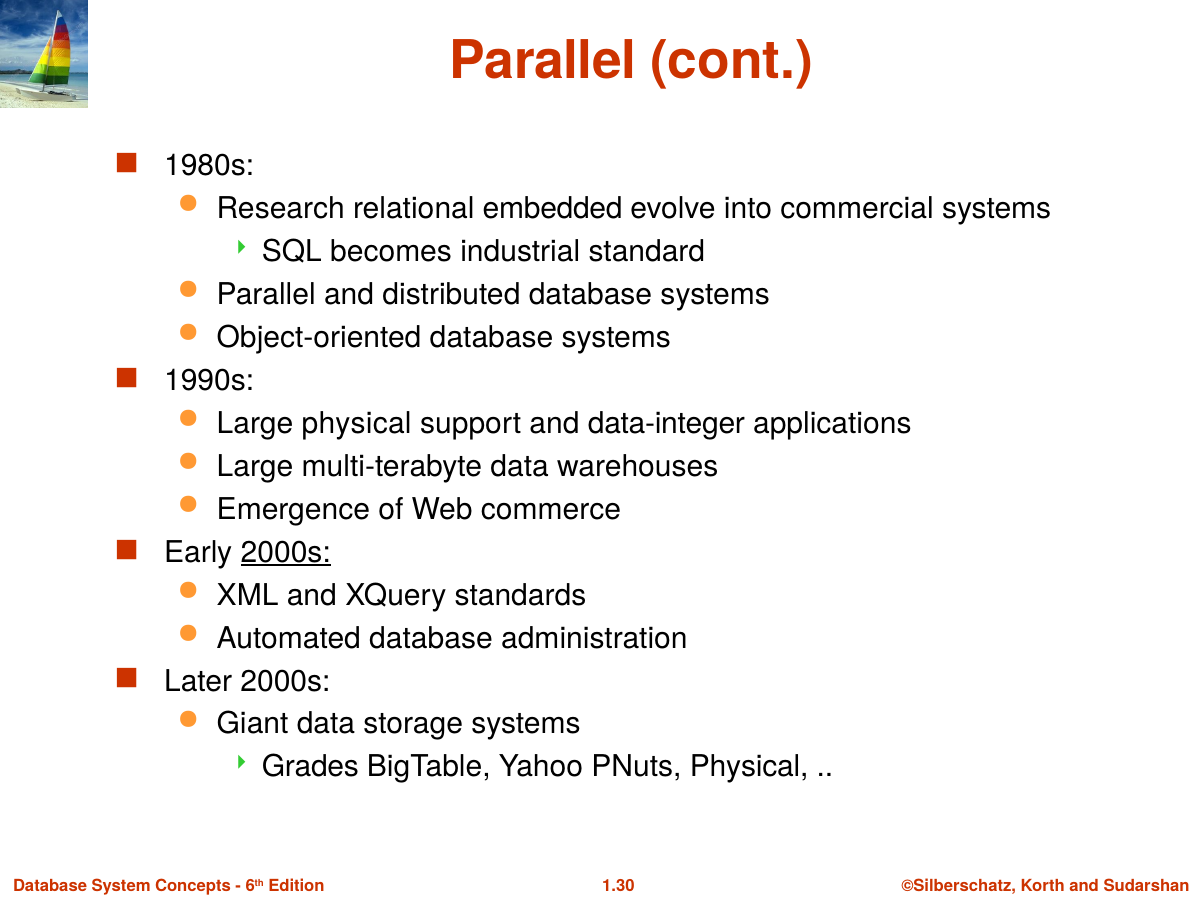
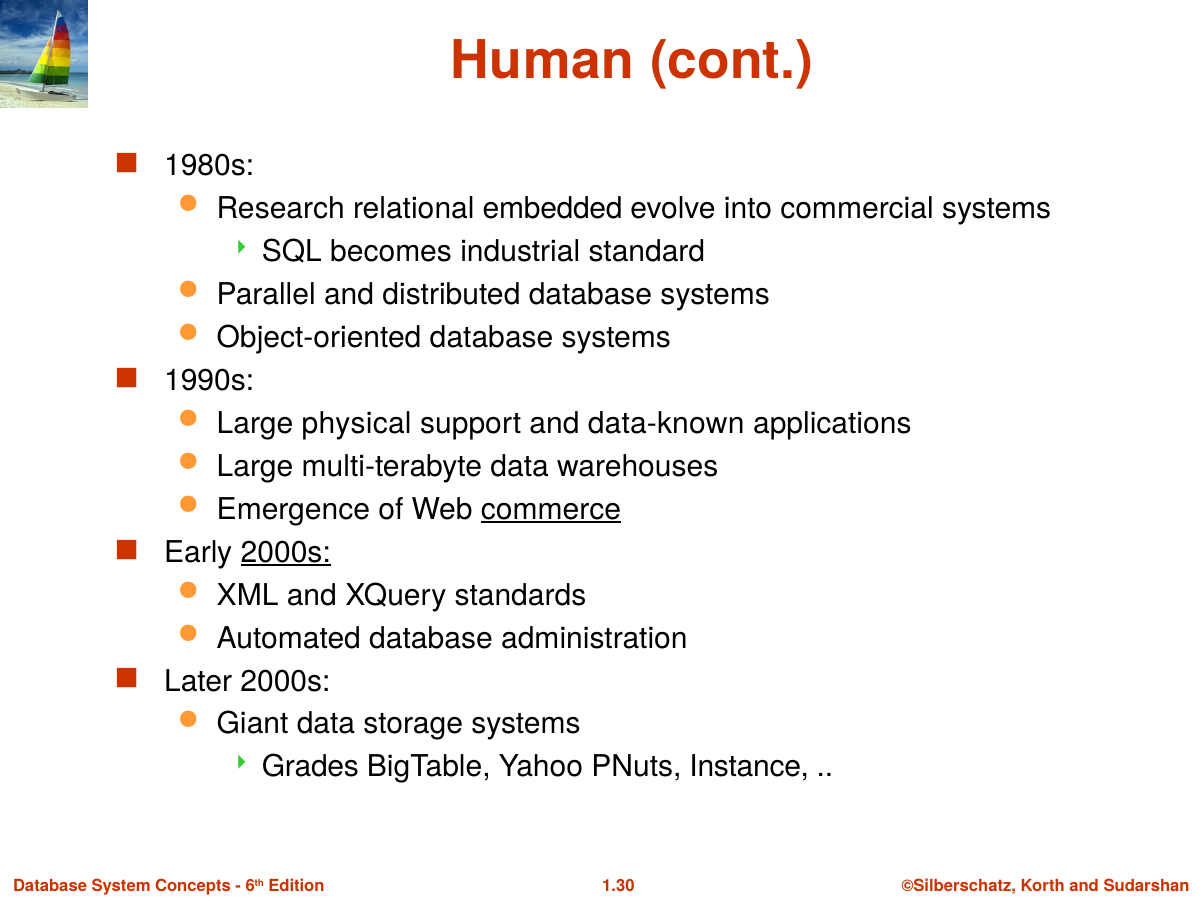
Parallel at (543, 61): Parallel -> Human
data-integer: data-integer -> data-known
commerce underline: none -> present
PNuts Physical: Physical -> Instance
